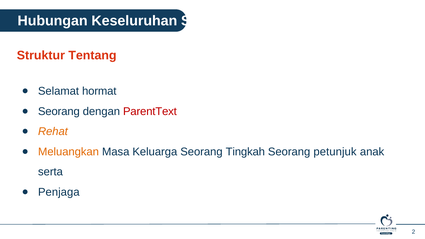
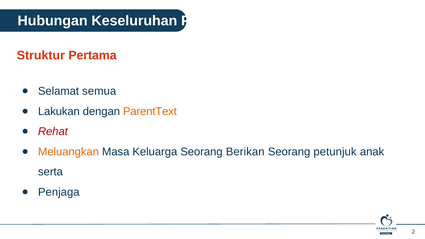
Seni: Seni -> Pilih
Tentang: Tentang -> Pertama
hormat: hormat -> semua
Seorang at (59, 111): Seorang -> Lakukan
ParentText colour: red -> orange
Rehat colour: orange -> red
Tingkah: Tingkah -> Berikan
